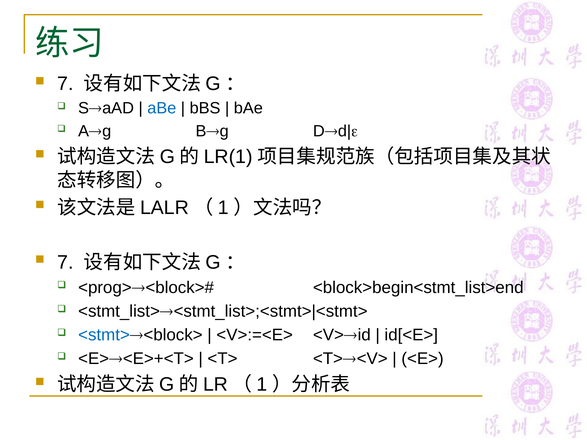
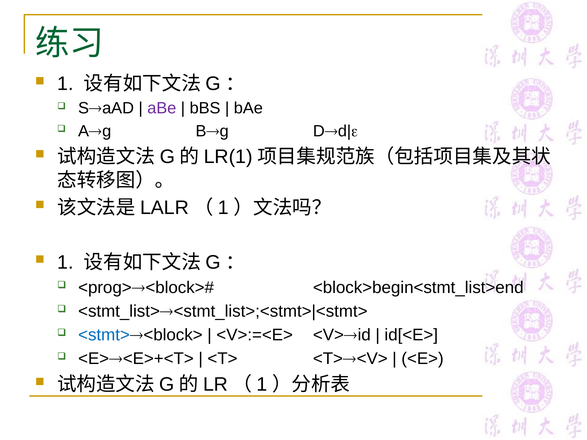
7 at (65, 84): 7 -> 1
aBe colour: blue -> purple
7 at (65, 262): 7 -> 1
